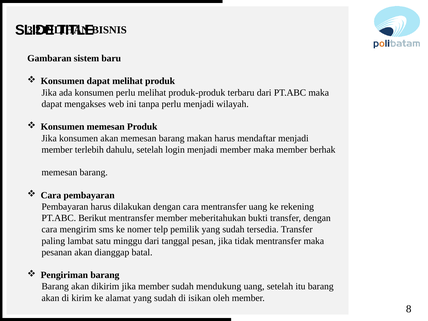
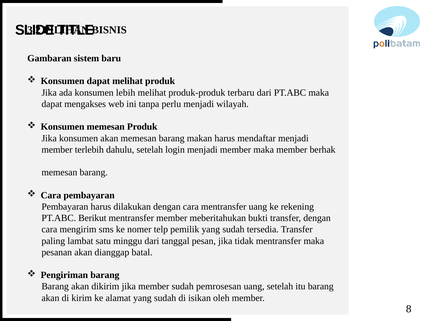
konsumen perlu: perlu -> lebih
mendukung: mendukung -> pemrosesan
